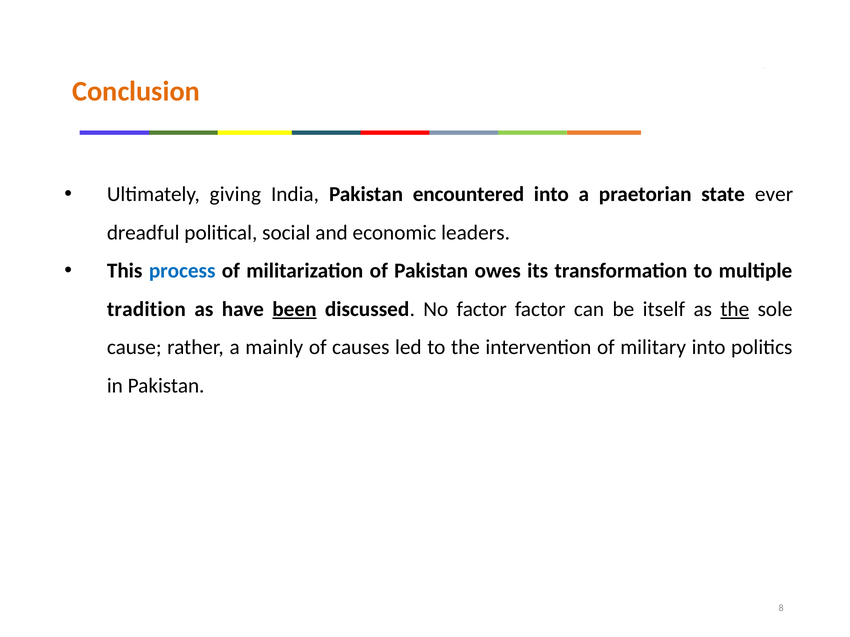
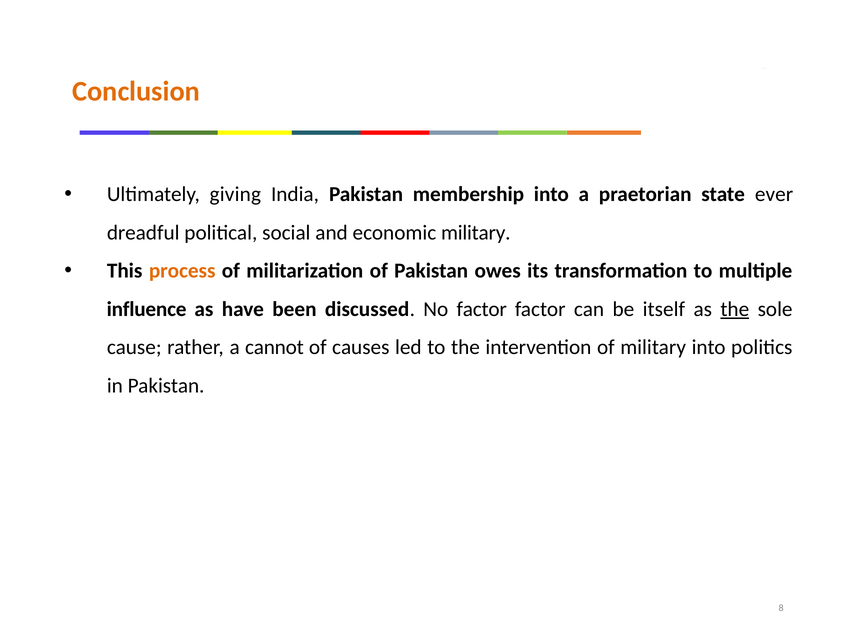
encountered: encountered -> membership
economic leaders: leaders -> military
process colour: blue -> orange
tradition: tradition -> influence
been underline: present -> none
mainly: mainly -> cannot
